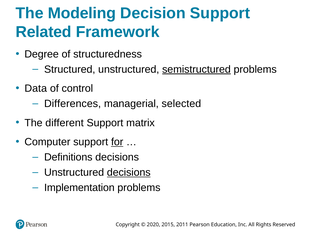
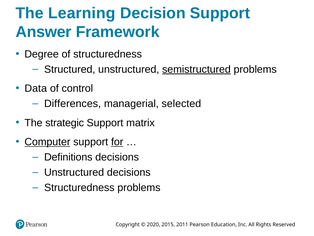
Modeling: Modeling -> Learning
Related: Related -> Answer
different: different -> strategic
Computer underline: none -> present
decisions at (129, 172) underline: present -> none
Implementation at (79, 187): Implementation -> Structuredness
